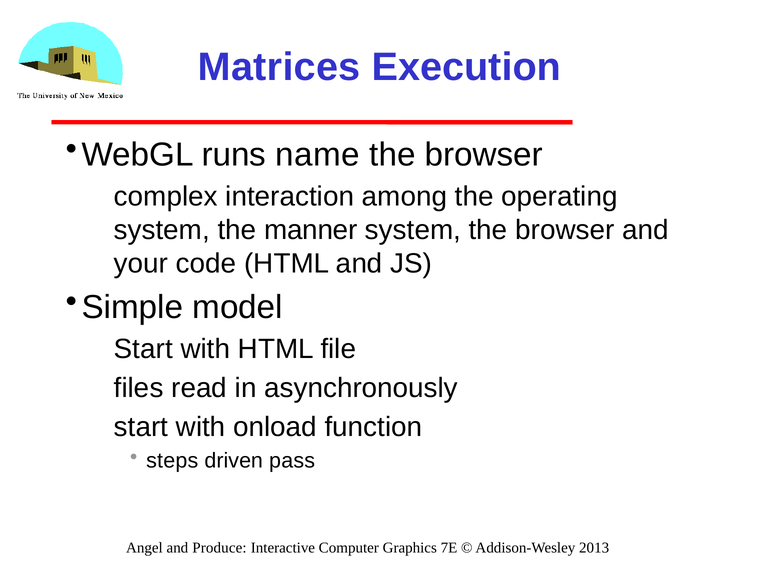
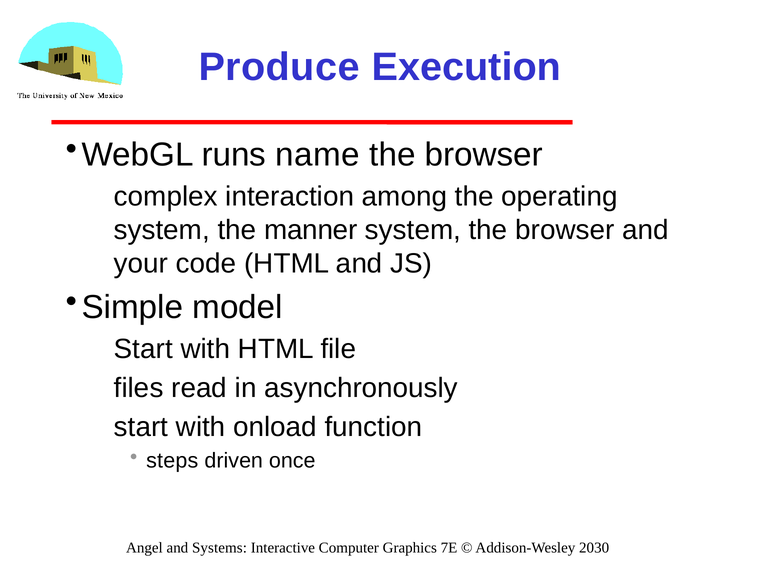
Matrices: Matrices -> Produce
pass: pass -> once
Produce: Produce -> Systems
2013: 2013 -> 2030
